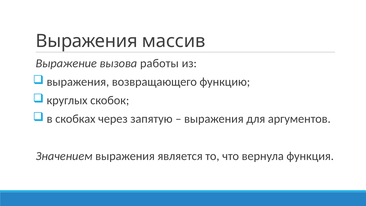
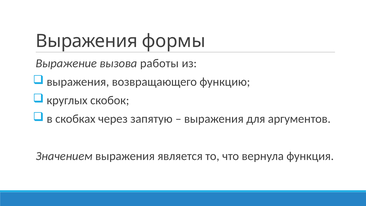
массив: массив -> формы
